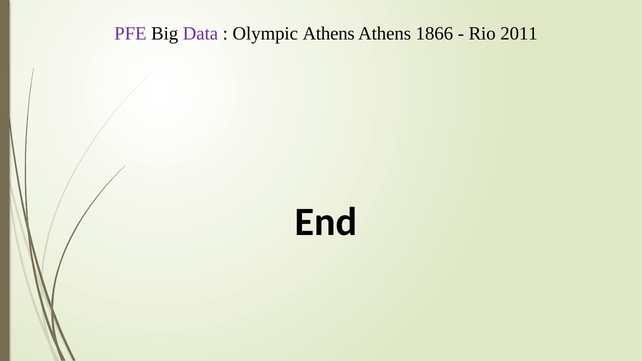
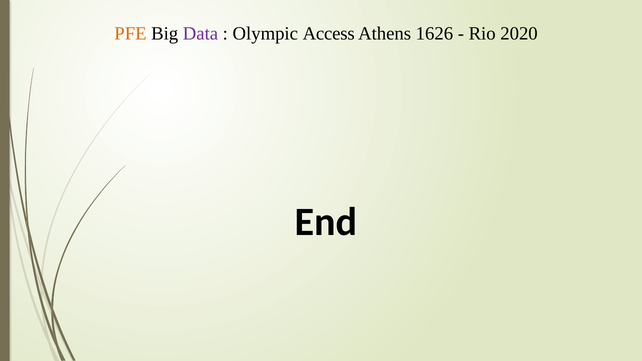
PFE colour: purple -> orange
Olympic Athens: Athens -> Access
1866: 1866 -> 1626
2011: 2011 -> 2020
